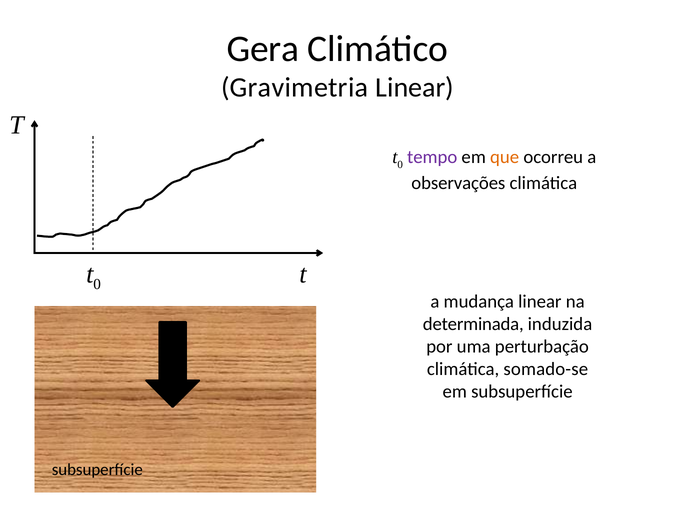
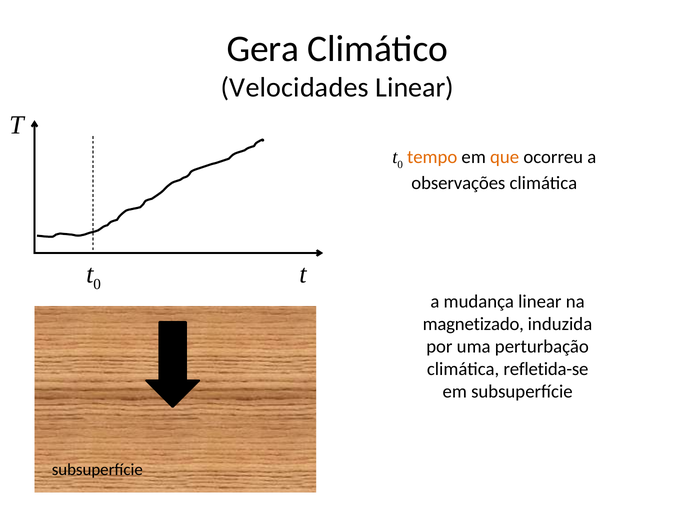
Gravimetria: Gravimetria -> Velocidades
tempo colour: purple -> orange
determinada: determinada -> magnetizado
somado-se: somado-se -> refletida-se
